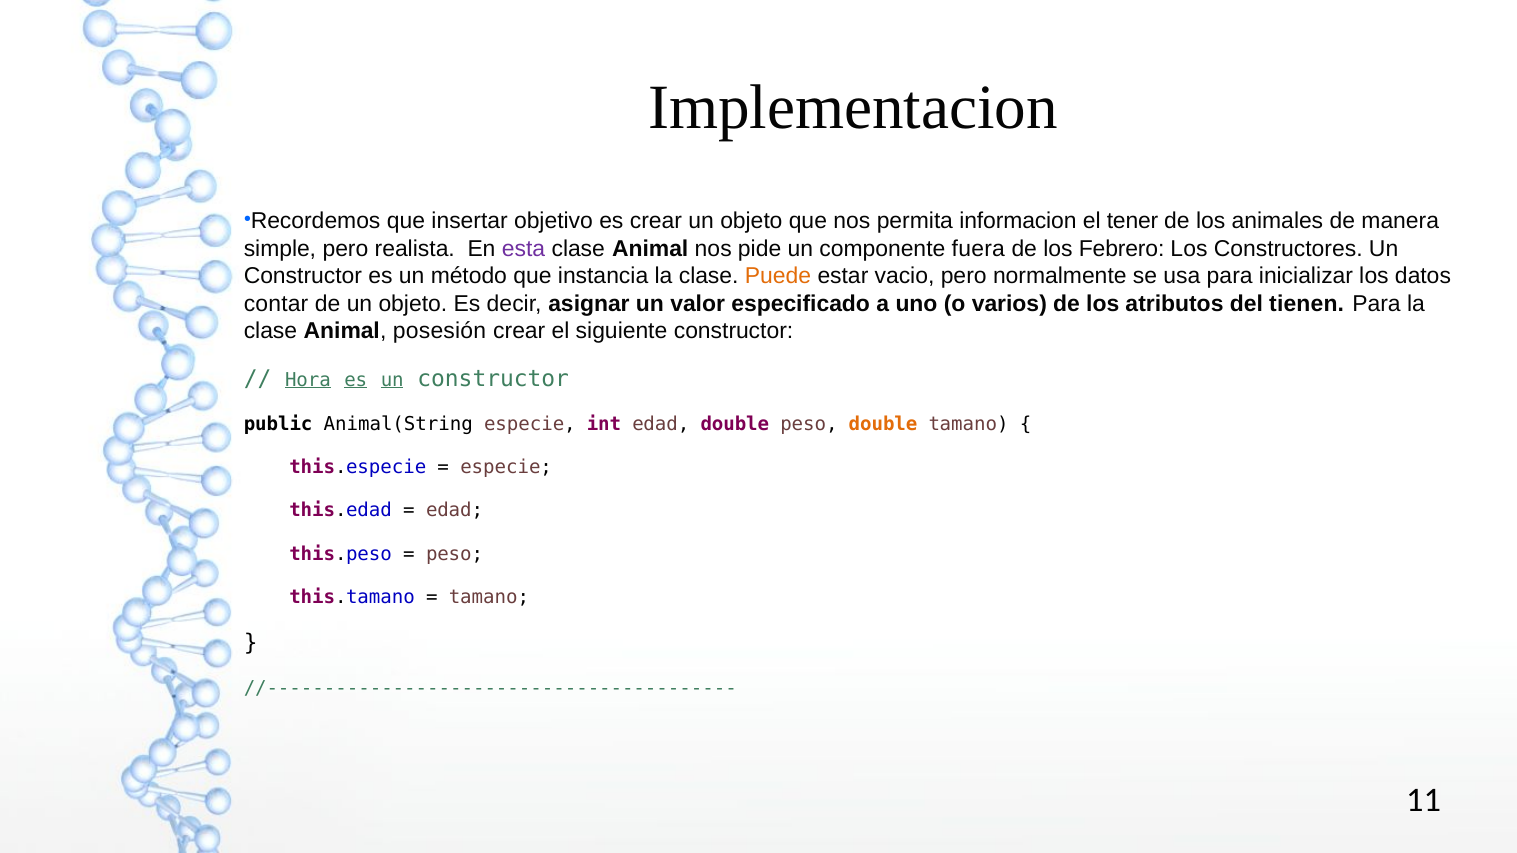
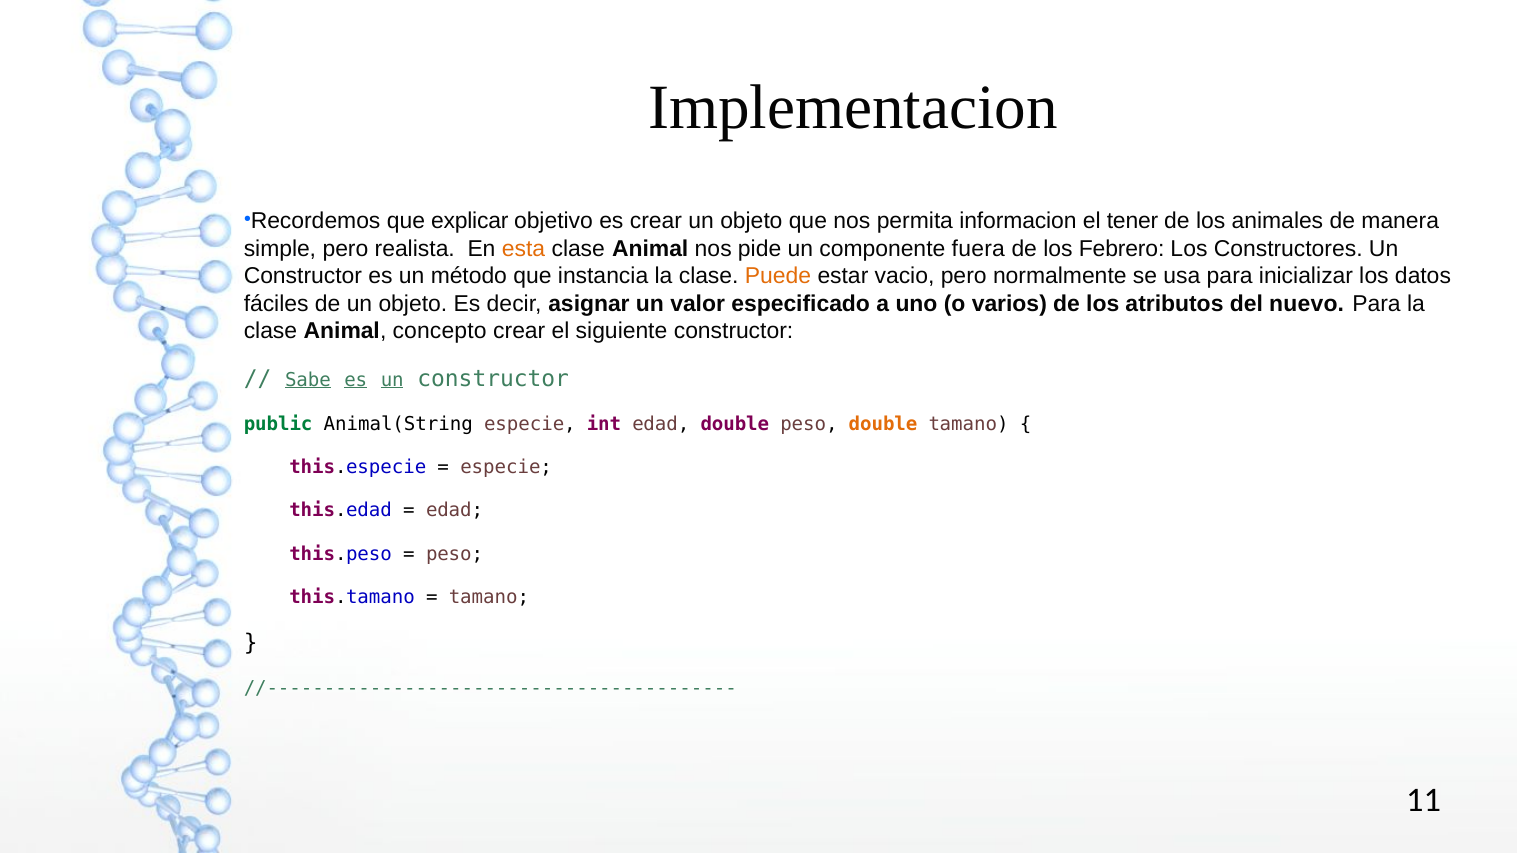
insertar: insertar -> explicar
esta colour: purple -> orange
contar: contar -> fáciles
tienen: tienen -> nuevo
posesión: posesión -> concepto
Hora: Hora -> Sabe
public colour: black -> green
